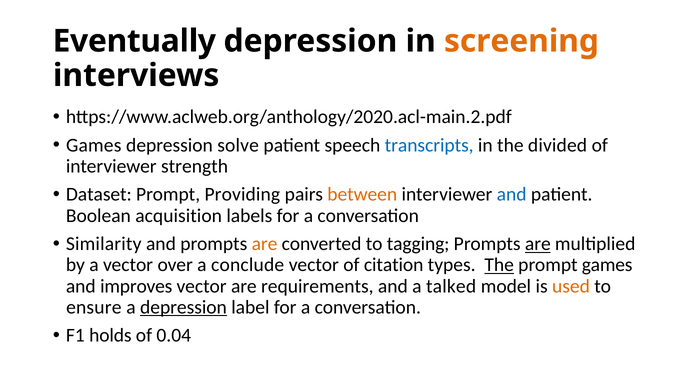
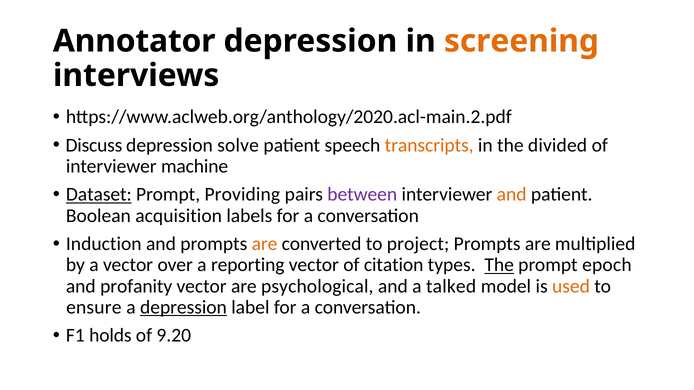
Eventually: Eventually -> Annotator
Games at (94, 145): Games -> Discuss
transcripts colour: blue -> orange
strength: strength -> machine
Dataset underline: none -> present
between colour: orange -> purple
and at (512, 195) colour: blue -> orange
Similarity: Similarity -> Induction
tagging: tagging -> project
are at (538, 244) underline: present -> none
conclude: conclude -> reporting
prompt games: games -> epoch
improves: improves -> profanity
requirements: requirements -> psychological
0.04: 0.04 -> 9.20
